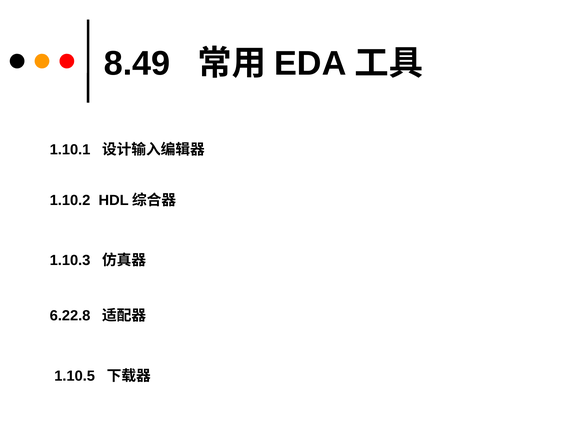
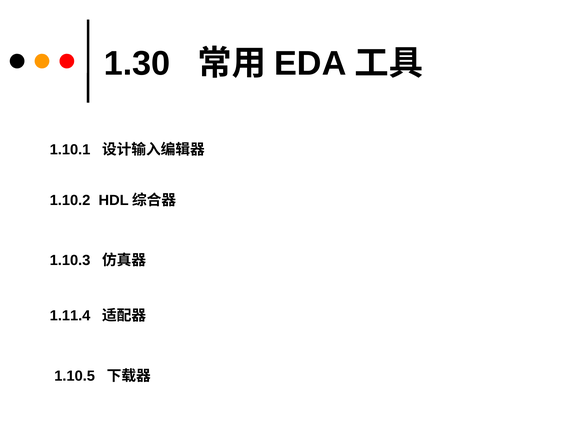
8.49: 8.49 -> 1.30
6.22.8: 6.22.8 -> 1.11.4
